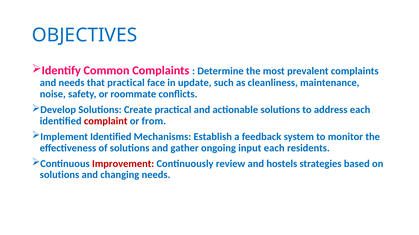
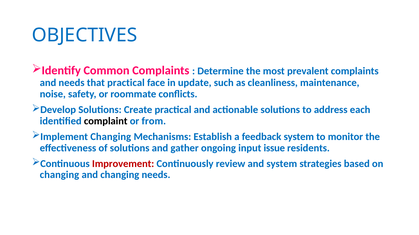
complaint colour: red -> black
Implement Identified: Identified -> Changing
input each: each -> issue
and hostels: hostels -> system
solutions at (60, 175): solutions -> changing
